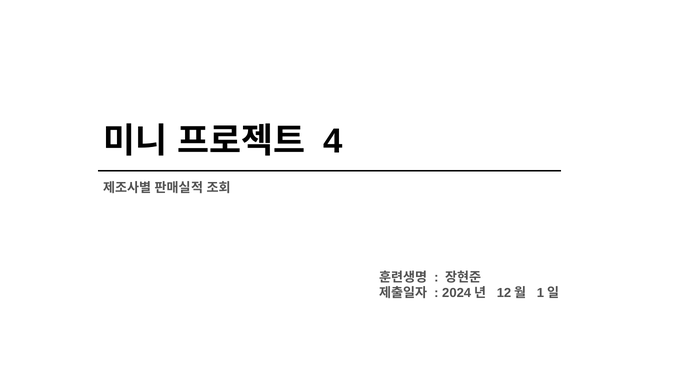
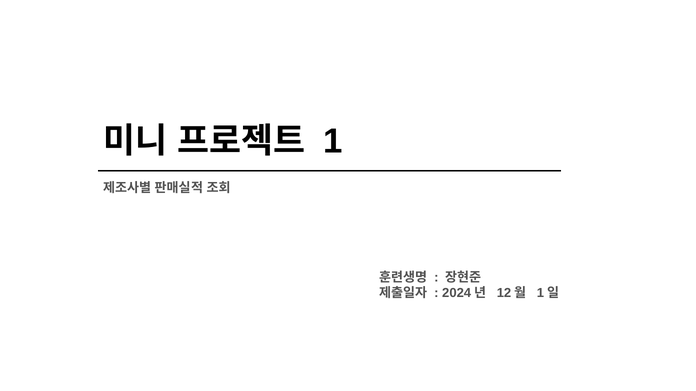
4: 4 -> 1
